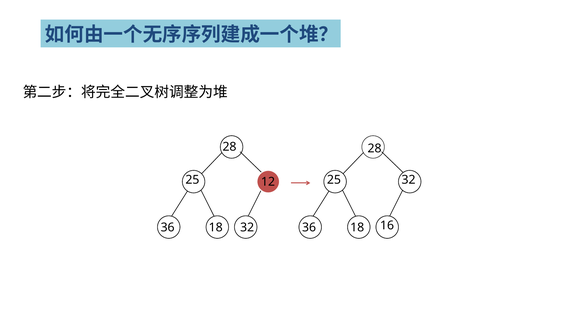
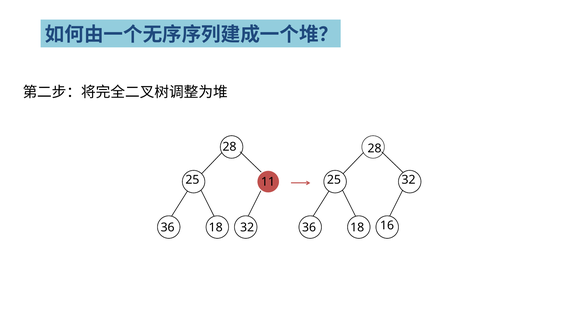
12: 12 -> 11
